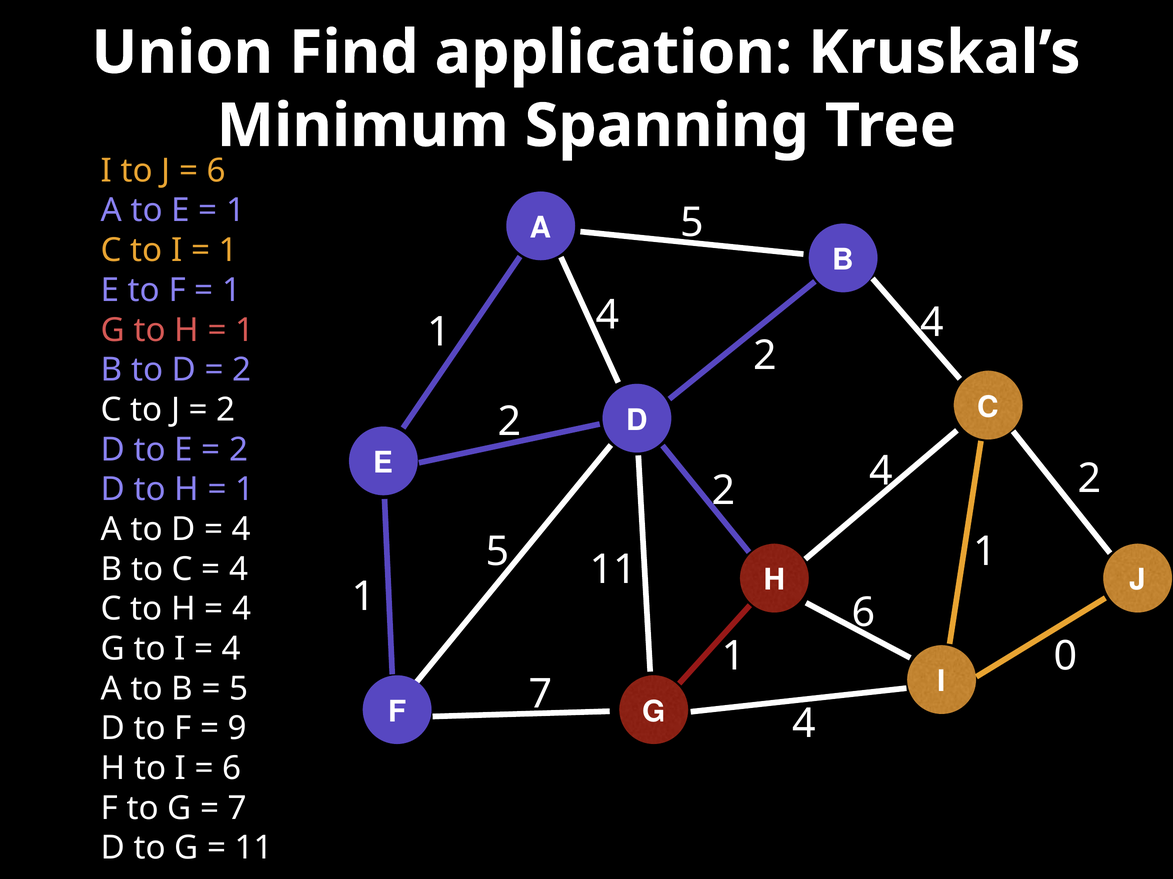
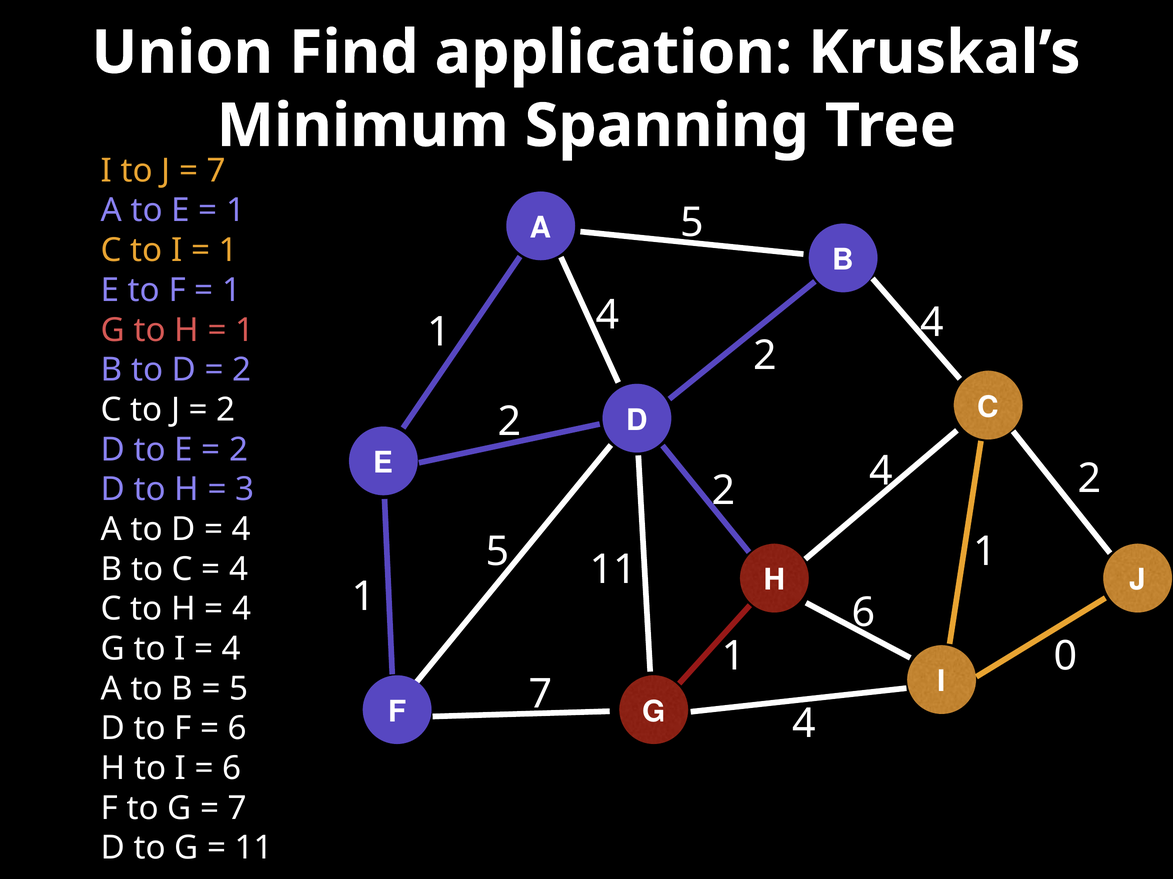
6 at (216, 171): 6 -> 7
1 at (245, 490): 1 -> 3
9 at (237, 729): 9 -> 6
